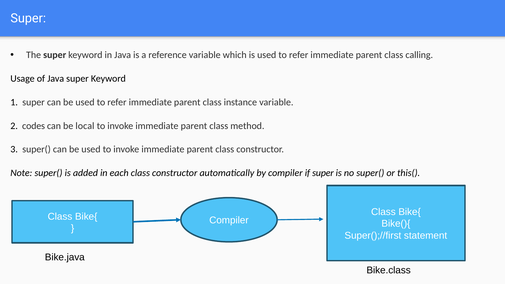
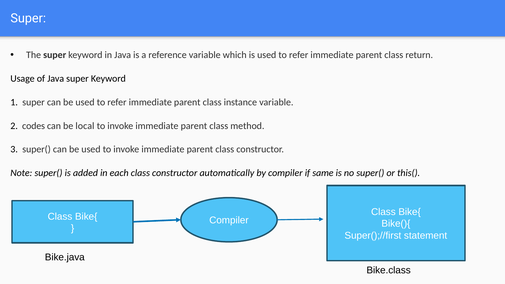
calling: calling -> return
if super: super -> same
